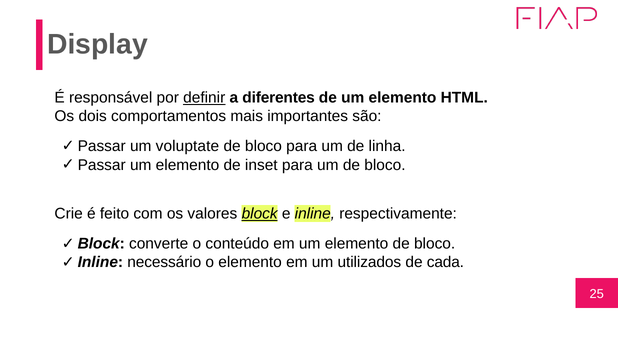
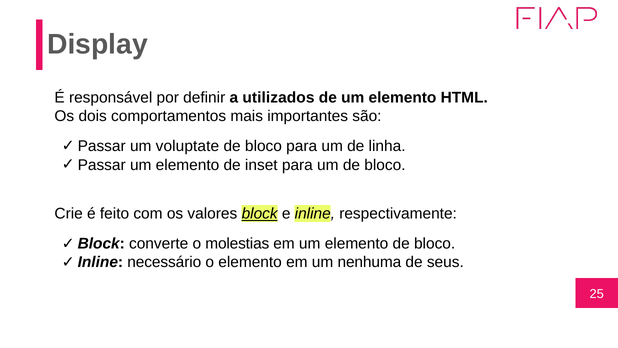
definir underline: present -> none
diferentes: diferentes -> utilizados
conteúdo: conteúdo -> molestias
utilizados: utilizados -> nenhuma
cada: cada -> seus
